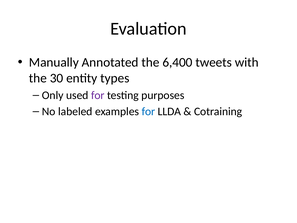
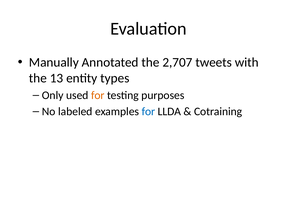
6,400: 6,400 -> 2,707
30: 30 -> 13
for at (98, 95) colour: purple -> orange
